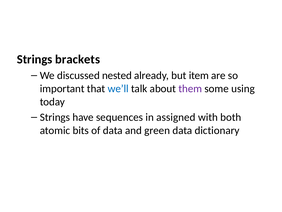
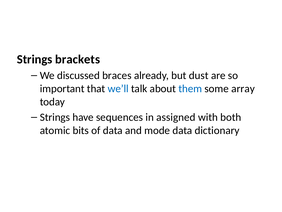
nested: nested -> braces
item: item -> dust
them colour: purple -> blue
using: using -> array
green: green -> mode
